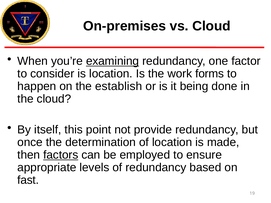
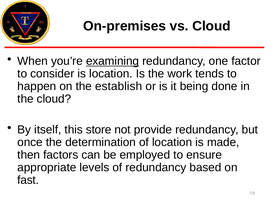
forms: forms -> tends
point: point -> store
factors underline: present -> none
